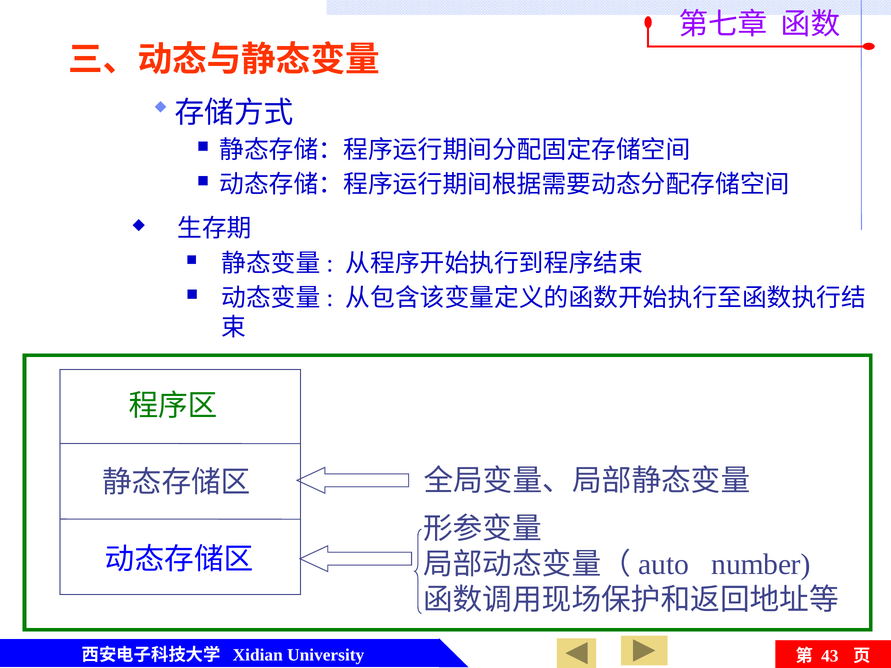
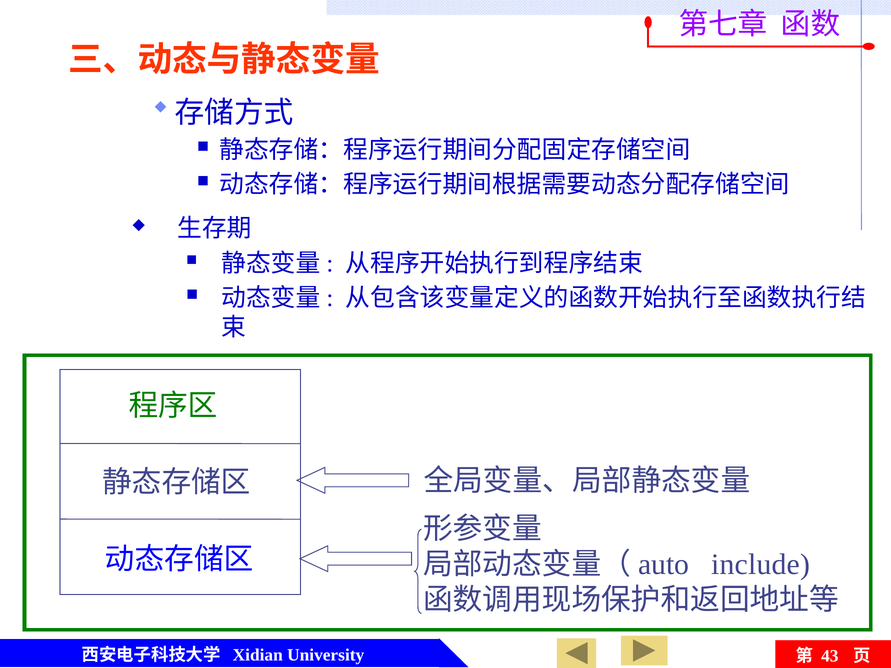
number: number -> include
